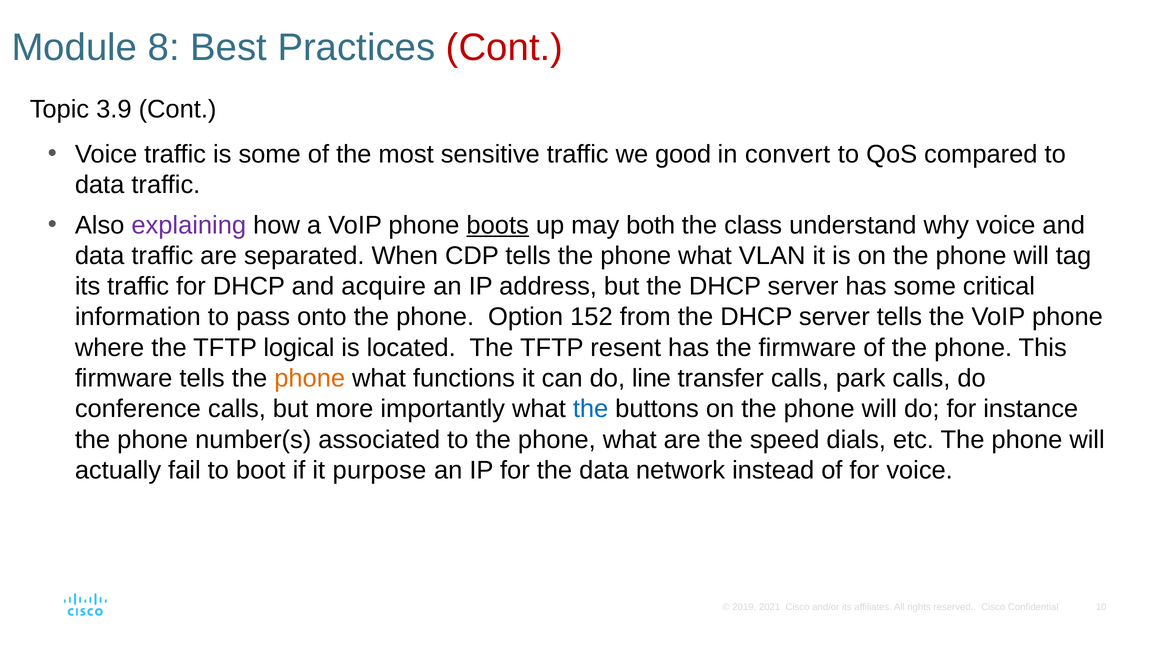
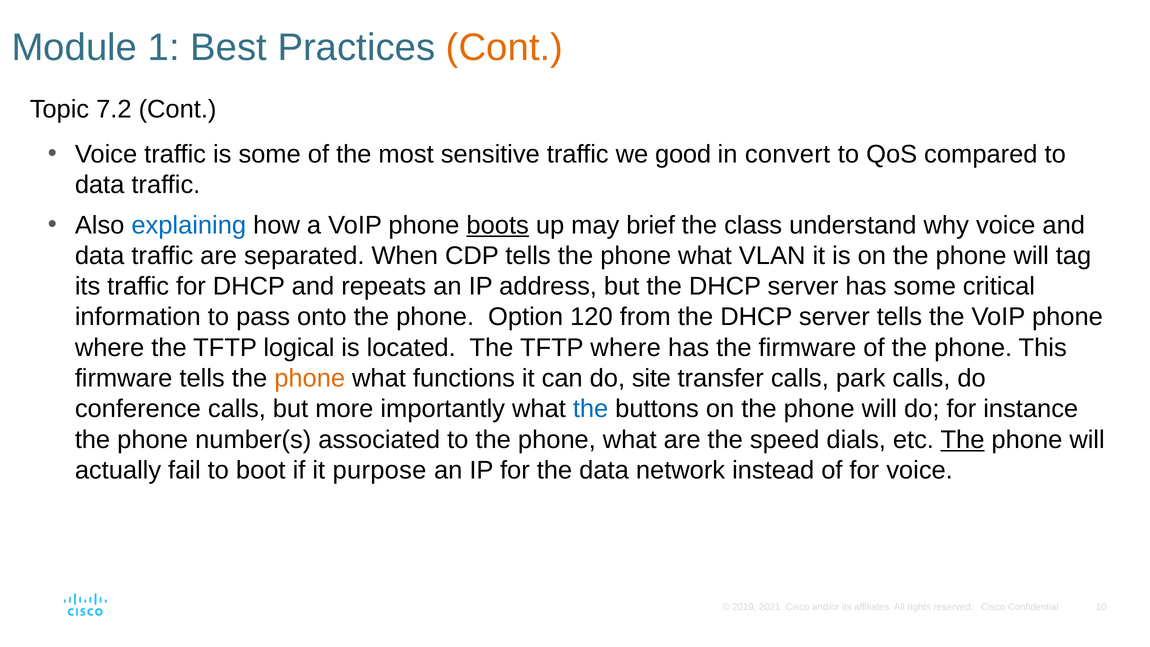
8: 8 -> 1
Cont at (504, 48) colour: red -> orange
3.9: 3.9 -> 7.2
explaining colour: purple -> blue
both: both -> brief
acquire: acquire -> repeats
152: 152 -> 120
TFTP resent: resent -> where
line: line -> site
The at (962, 440) underline: none -> present
